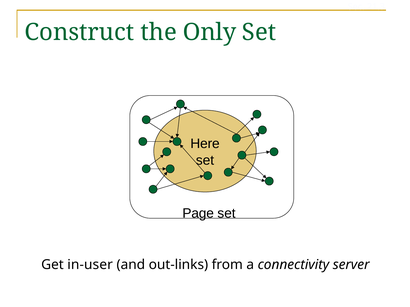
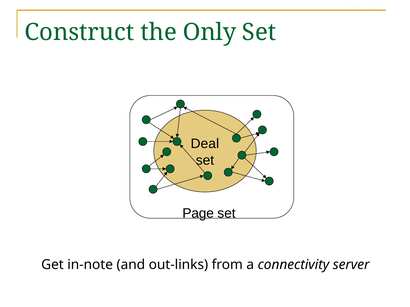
Here: Here -> Deal
in-user: in-user -> in-note
